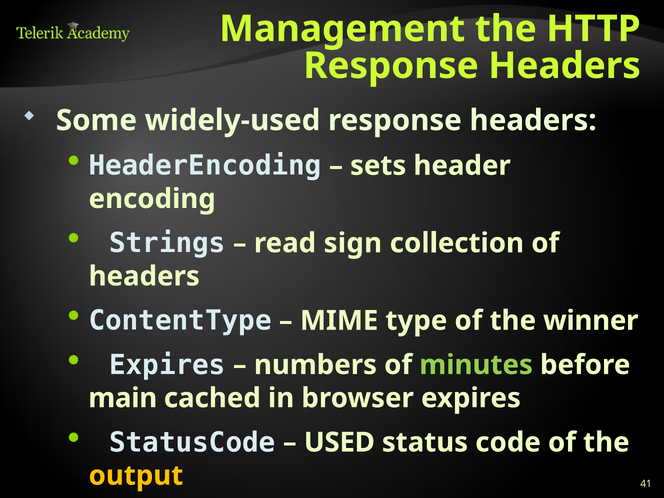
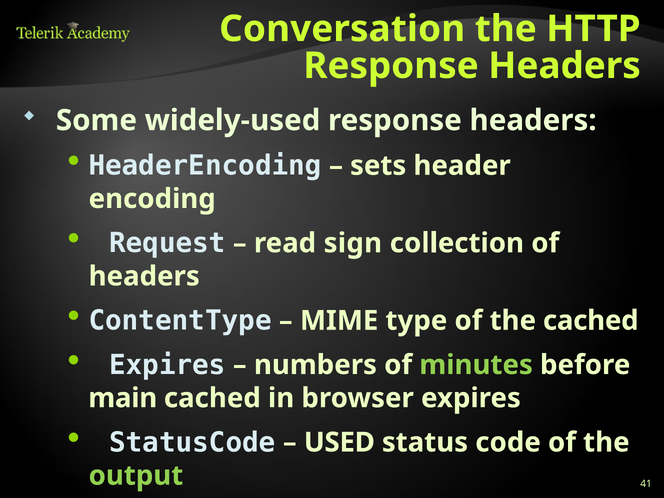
Management: Management -> Conversation
Strings: Strings -> Request
the winner: winner -> cached
output at (136, 476) colour: yellow -> light green
